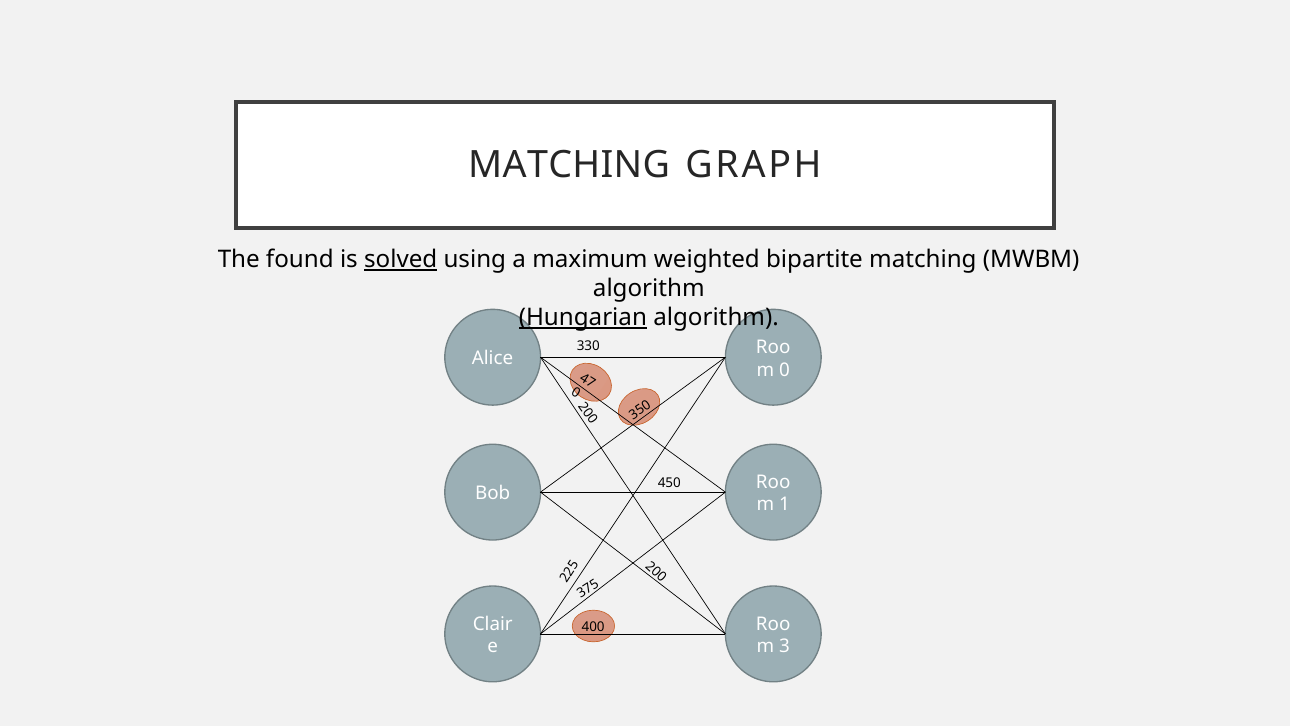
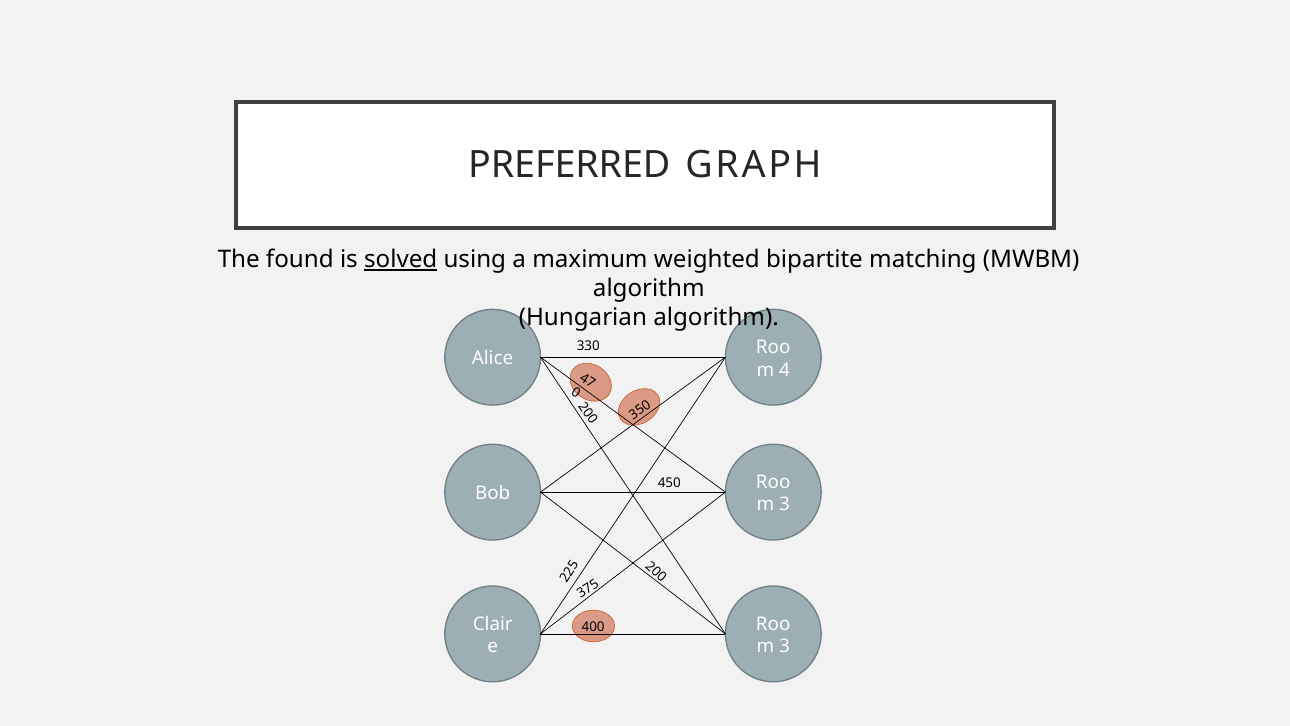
MATCHING at (569, 165): MATCHING -> PREFERRED
Hungarian underline: present -> none
0 at (784, 370): 0 -> 4
1 at (784, 504): 1 -> 3
